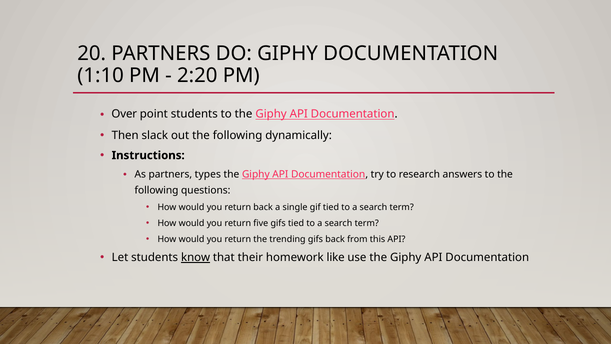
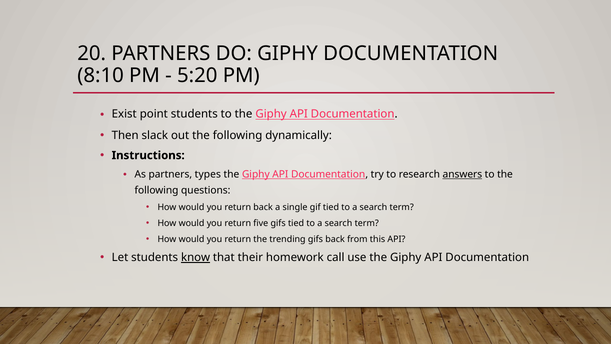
1:10: 1:10 -> 8:10
2:20: 2:20 -> 5:20
Over: Over -> Exist
answers underline: none -> present
like: like -> call
